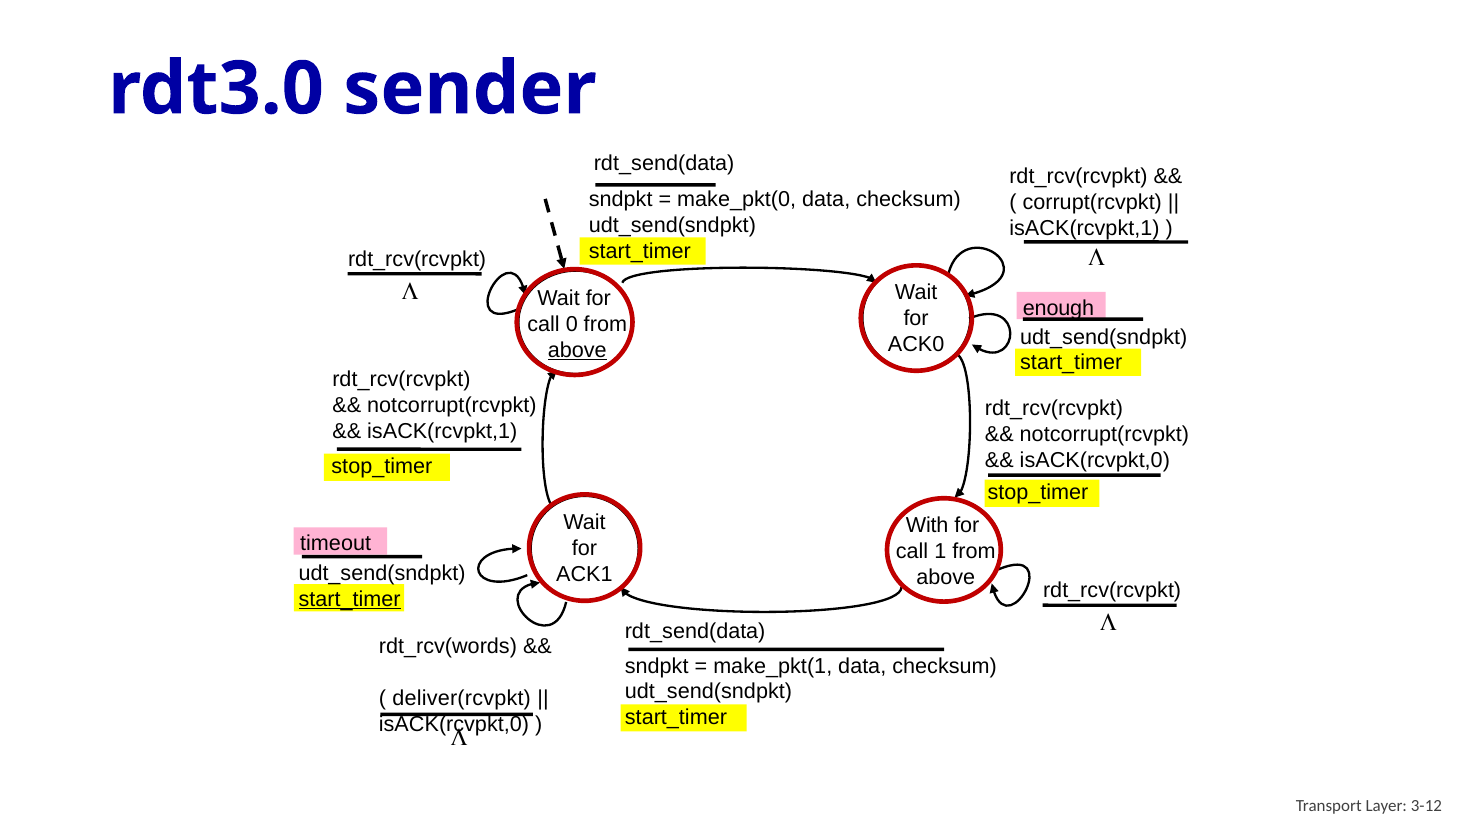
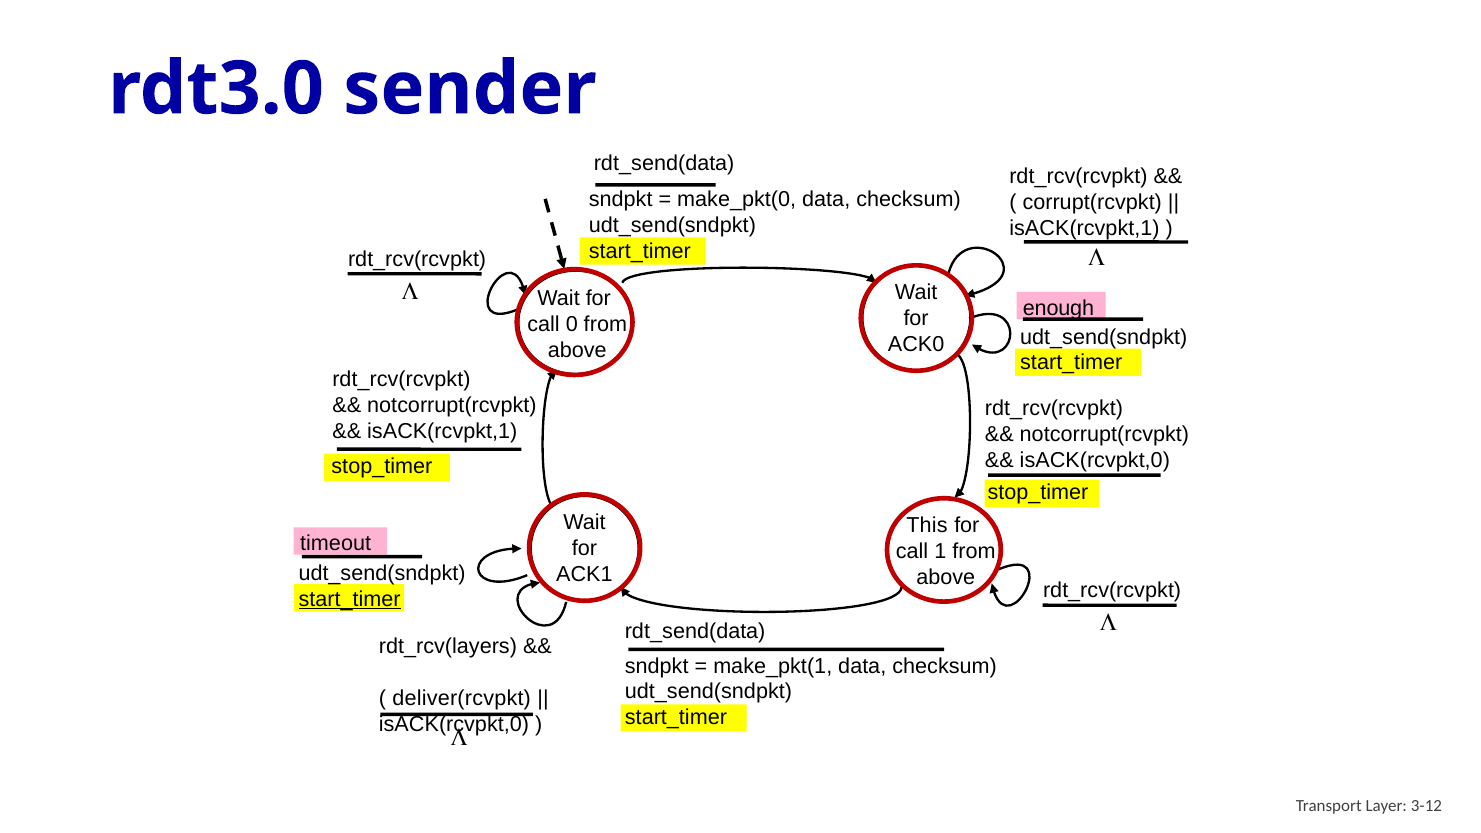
above at (577, 350) underline: present -> none
With: With -> This
rdt_rcv(words: rdt_rcv(words -> rdt_rcv(layers
